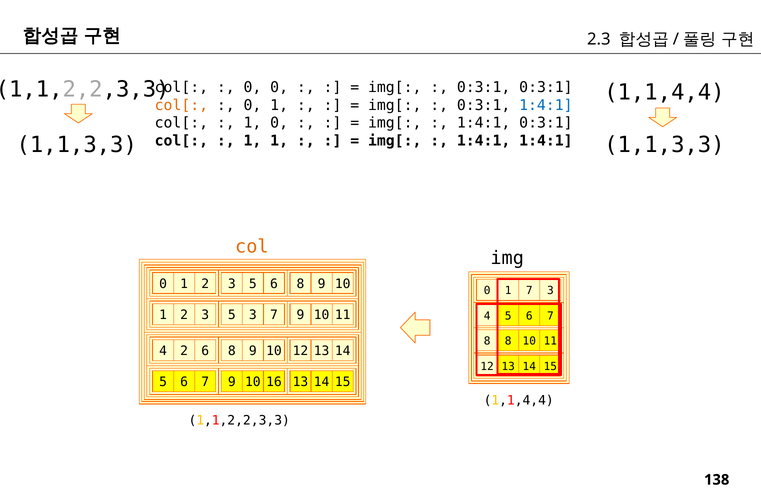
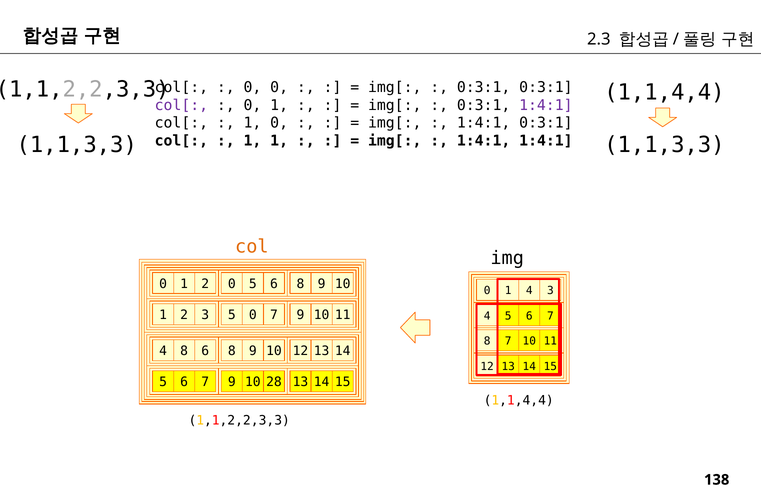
col[ at (181, 105) colour: orange -> purple
1:4:1 at (546, 105) colour: blue -> purple
0 1 2 3: 3 -> 0
1 7: 7 -> 4
5 3: 3 -> 0
8 8: 8 -> 7
4 2: 2 -> 8
16: 16 -> 28
